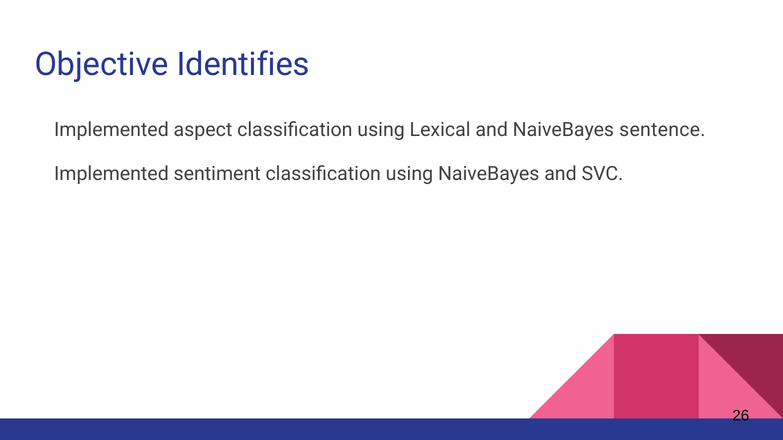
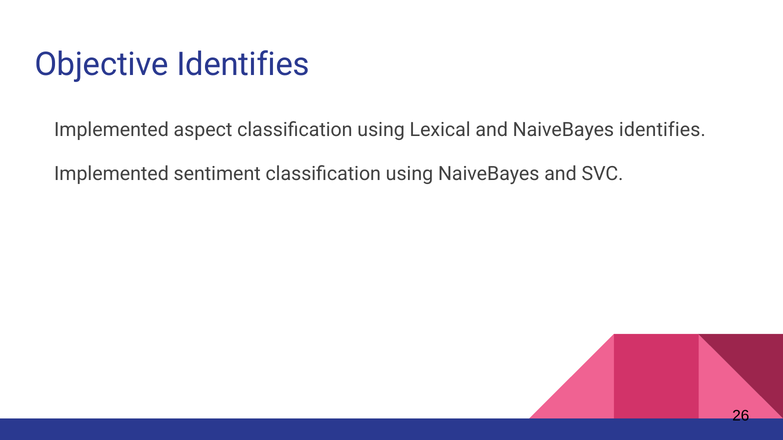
NaiveBayes sentence: sentence -> identifies
